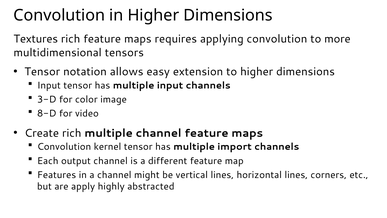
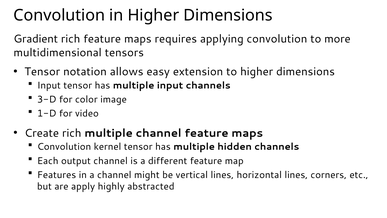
Textures: Textures -> Gradient
8-D: 8-D -> 1-D
import: import -> hidden
